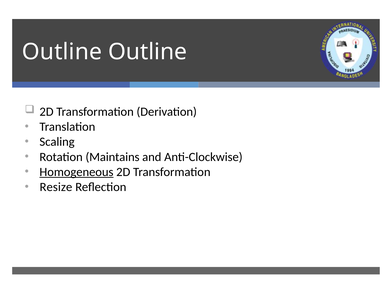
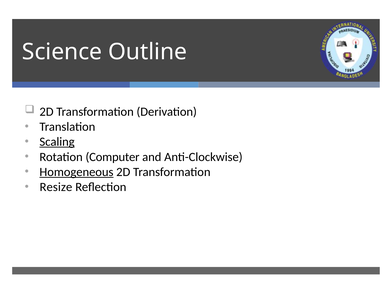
Outline at (62, 52): Outline -> Science
Scaling underline: none -> present
Maintains: Maintains -> Computer
